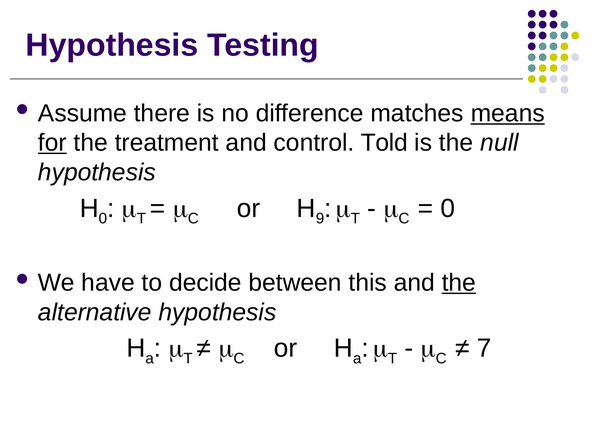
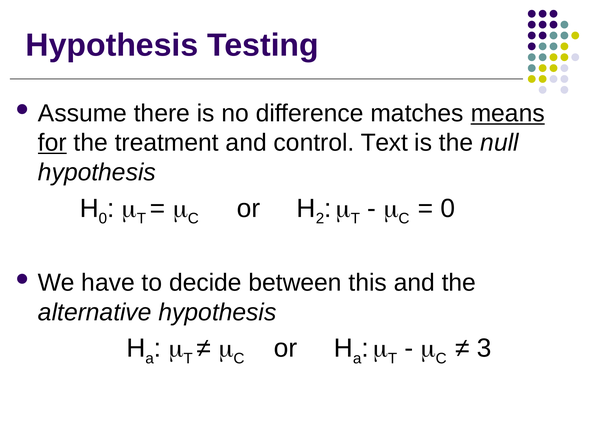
Told: Told -> Text
9: 9 -> 2
the at (459, 283) underline: present -> none
7: 7 -> 3
